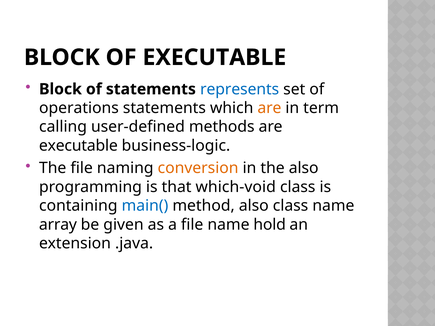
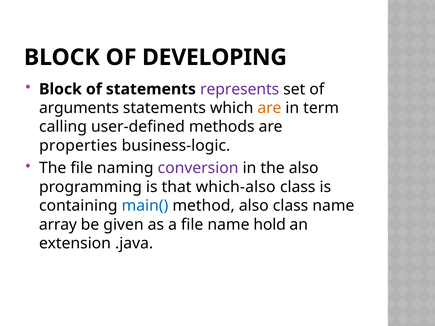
OF EXECUTABLE: EXECUTABLE -> DEVELOPING
represents colour: blue -> purple
operations: operations -> arguments
executable at (78, 146): executable -> properties
conversion colour: orange -> purple
which-void: which-void -> which-also
